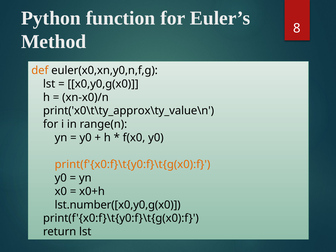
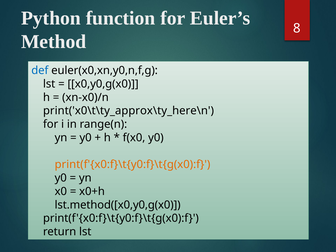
def colour: orange -> blue
print('x0\t\ty_approx\ty_value\n: print('x0\t\ty_approx\ty_value\n -> print('x0\t\ty_approx\ty_here\n
lst.number([x0,y0,g(x0: lst.number([x0,y0,g(x0 -> lst.method([x0,y0,g(x0
